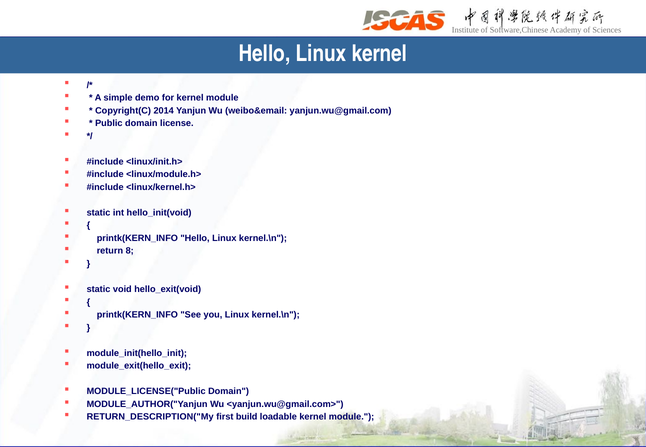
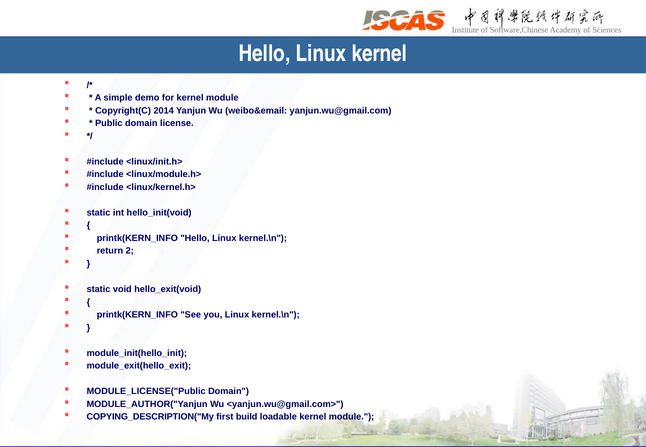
8: 8 -> 2
RETURN_DESCRIPTION("My: RETURN_DESCRIPTION("My -> COPYING_DESCRIPTION("My
